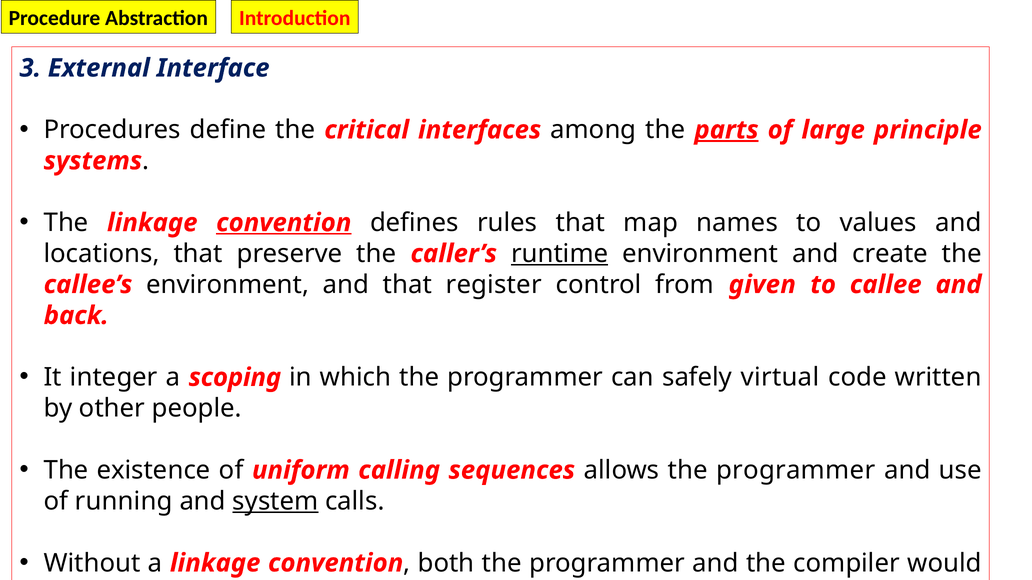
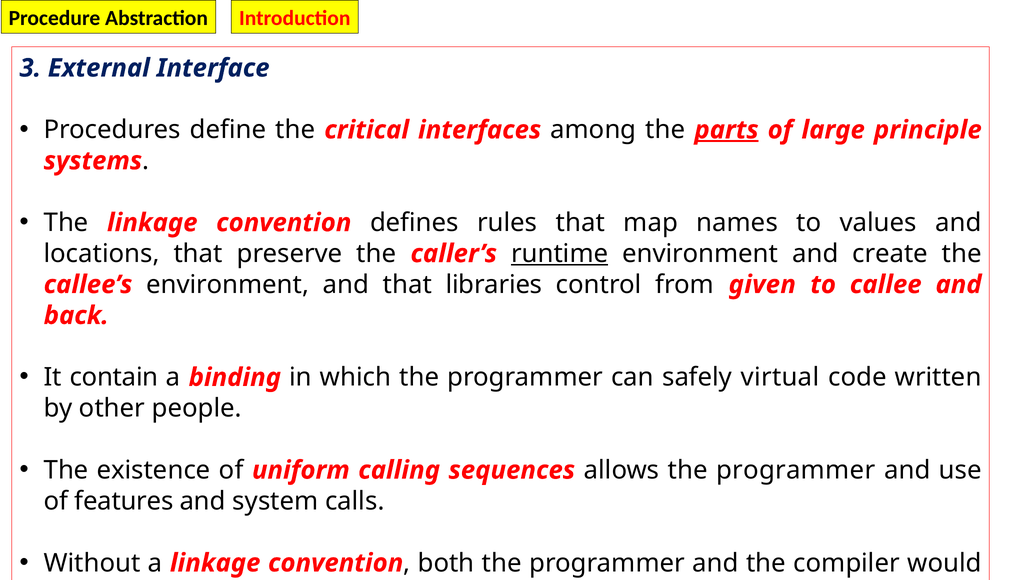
convention at (284, 223) underline: present -> none
register: register -> libraries
integer: integer -> contain
scoping: scoping -> binding
running: running -> features
system underline: present -> none
